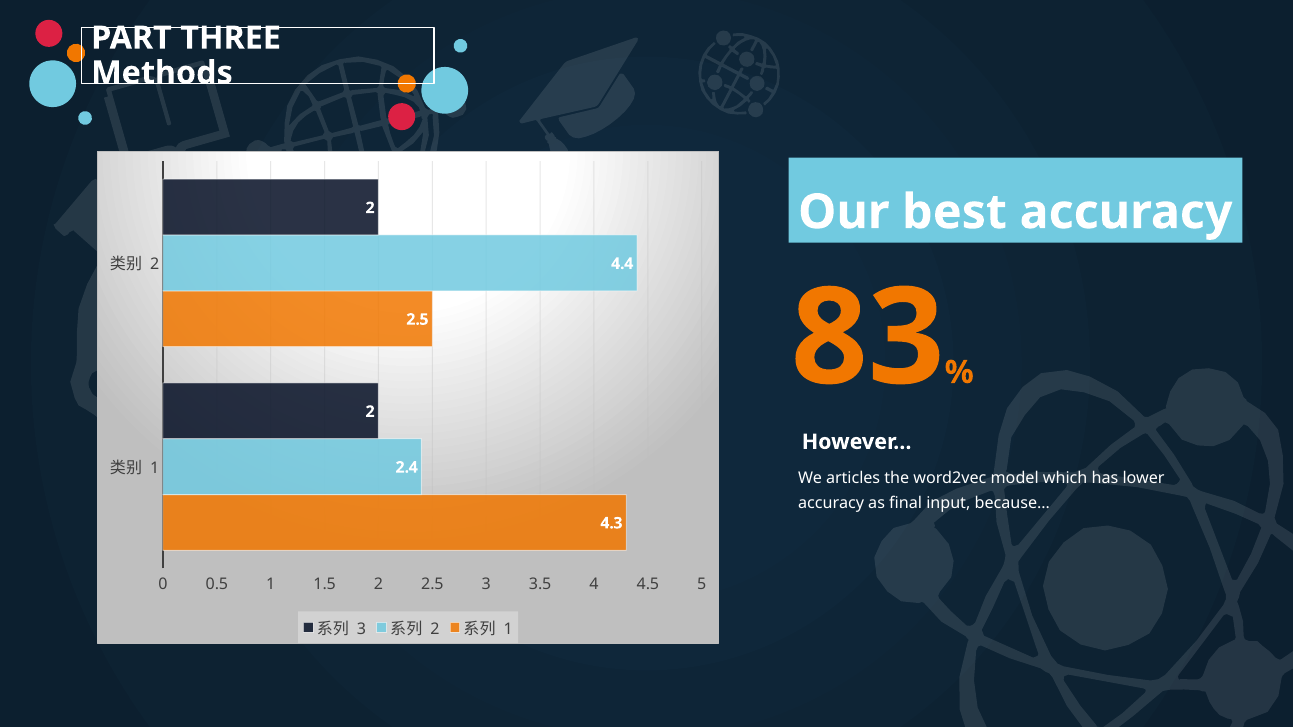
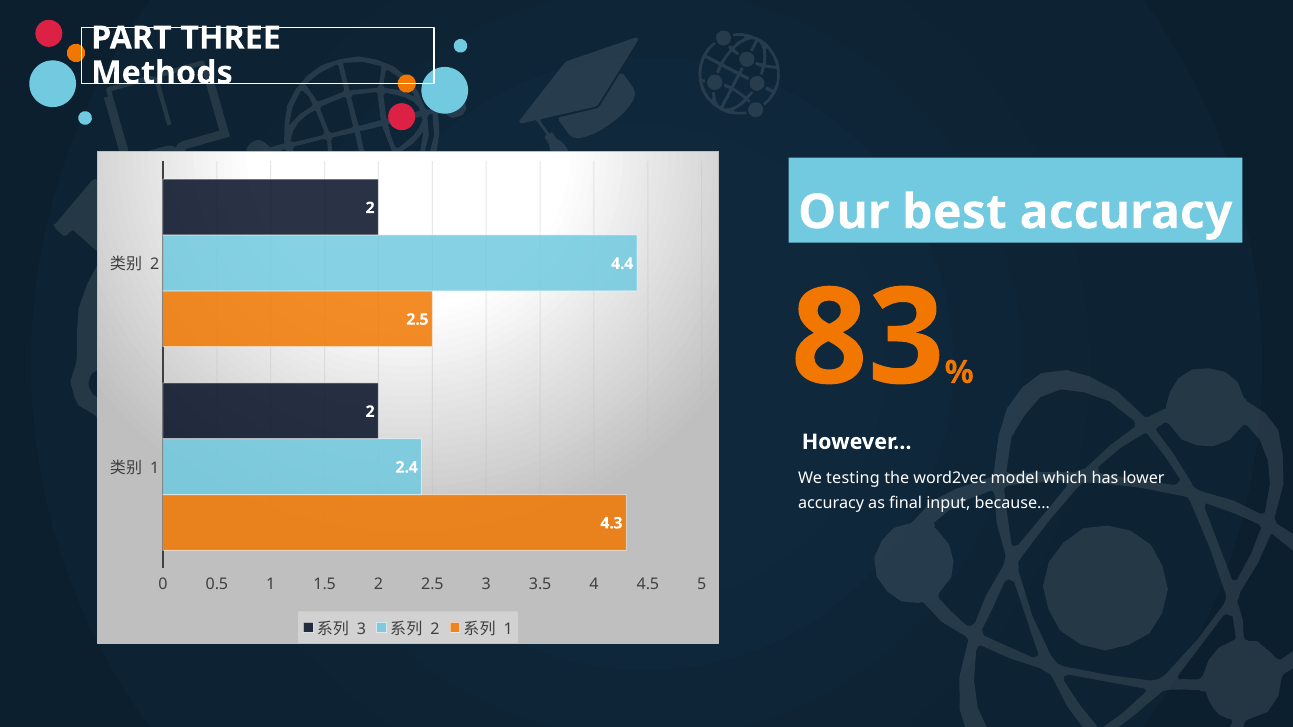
articles: articles -> testing
